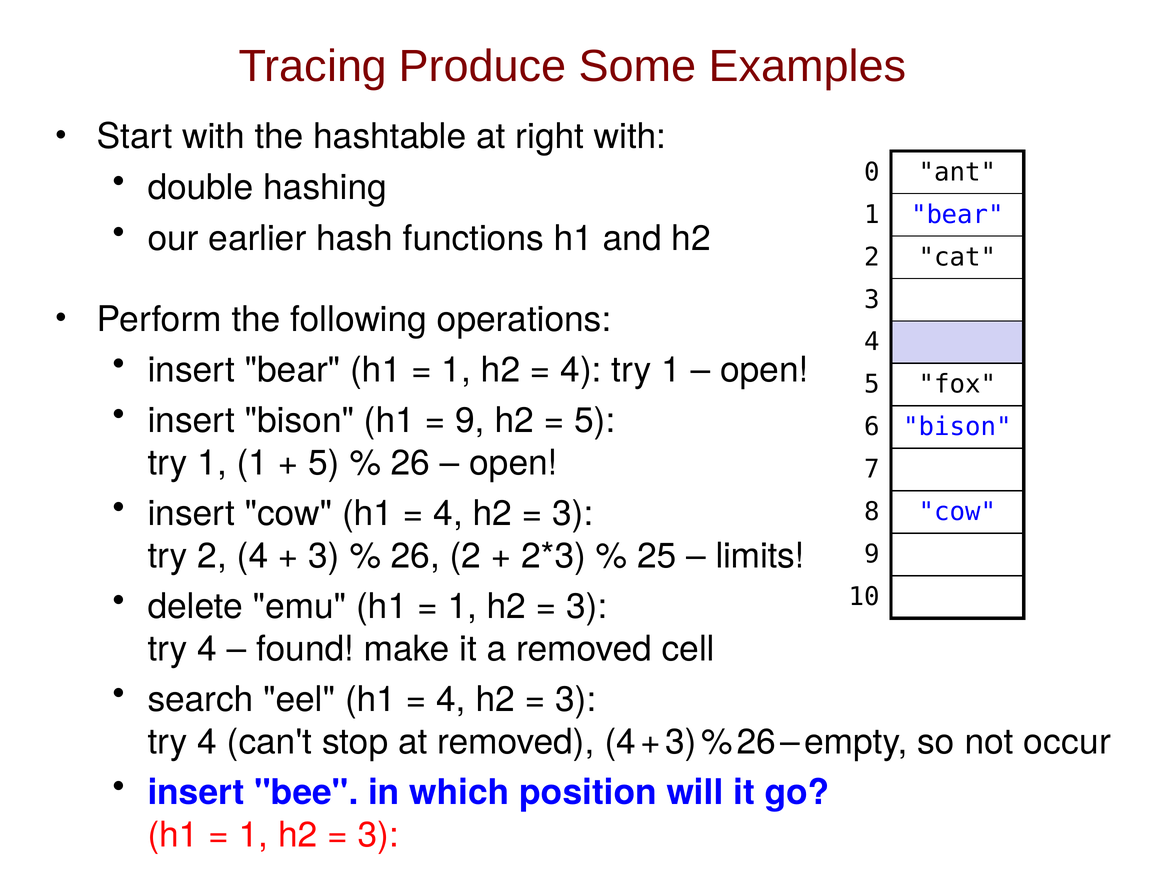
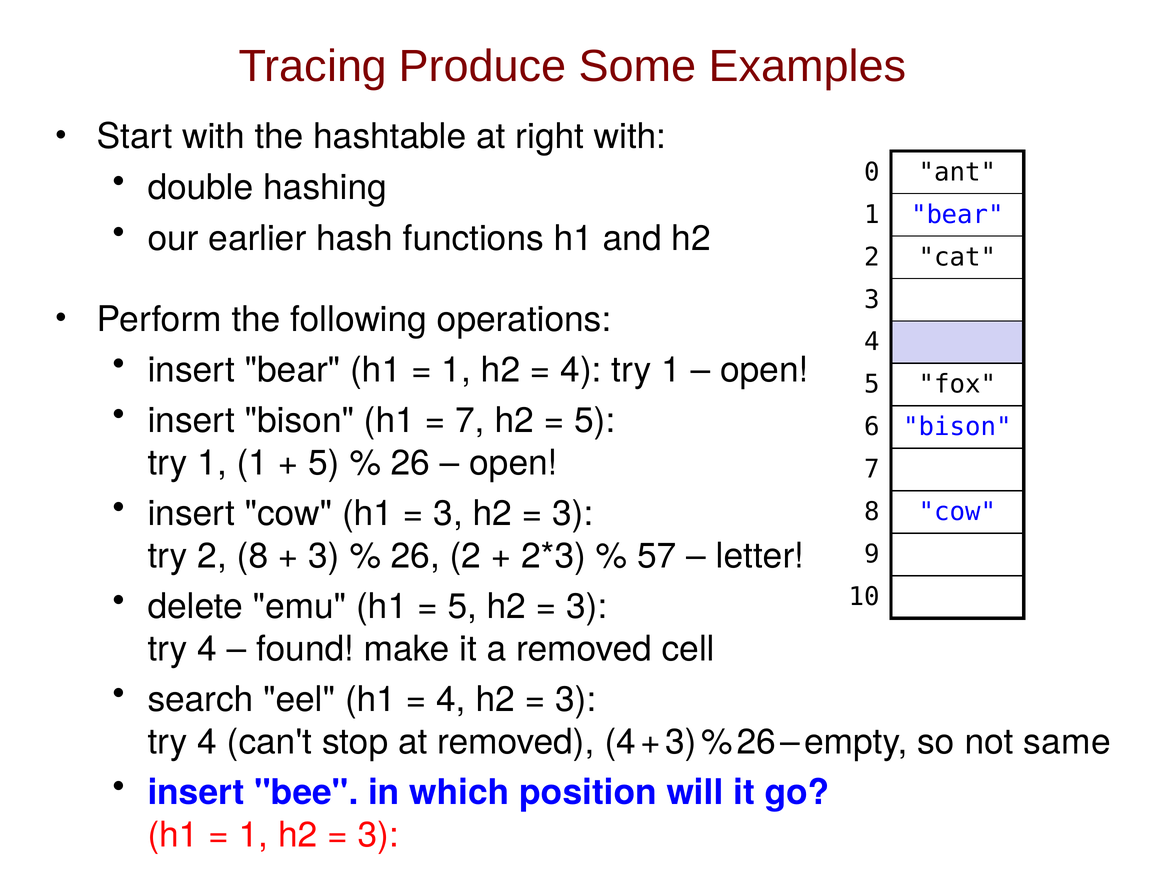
9 at (470, 421): 9 -> 7
4 at (448, 514): 4 -> 3
2 4: 4 -> 8
25: 25 -> 57
limits: limits -> letter
1 at (462, 607): 1 -> 5
occur: occur -> same
